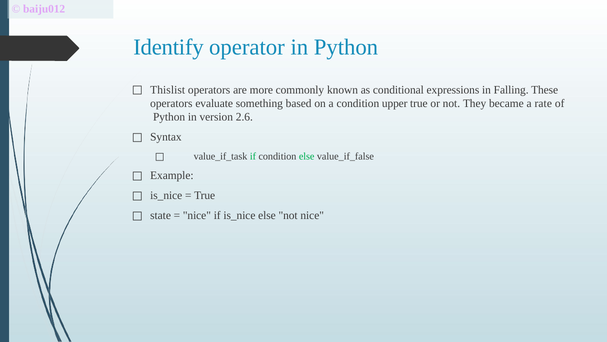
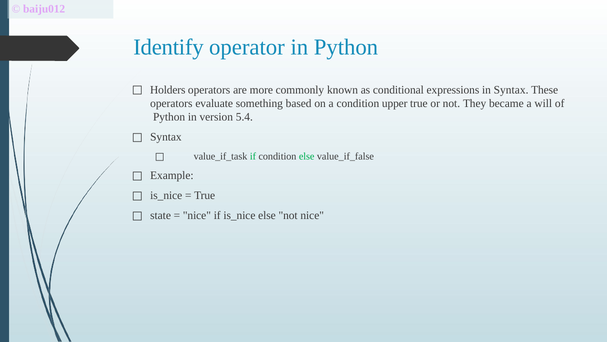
Thislist: Thislist -> Holders
in Falling: Falling -> Syntax
rate: rate -> will
2.6: 2.6 -> 5.4
